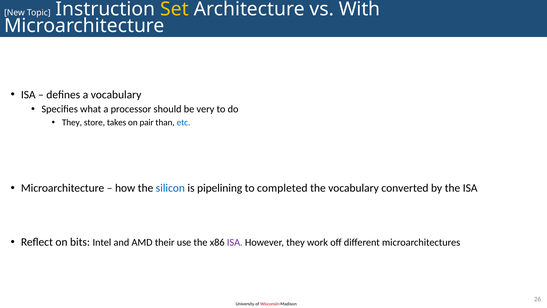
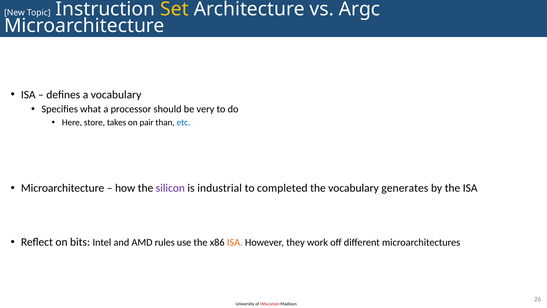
With: With -> Argc
They at (72, 122): They -> Here
silicon colour: blue -> purple
pipelining: pipelining -> industrial
converted: converted -> generates
their: their -> rules
ISA at (235, 242) colour: purple -> orange
